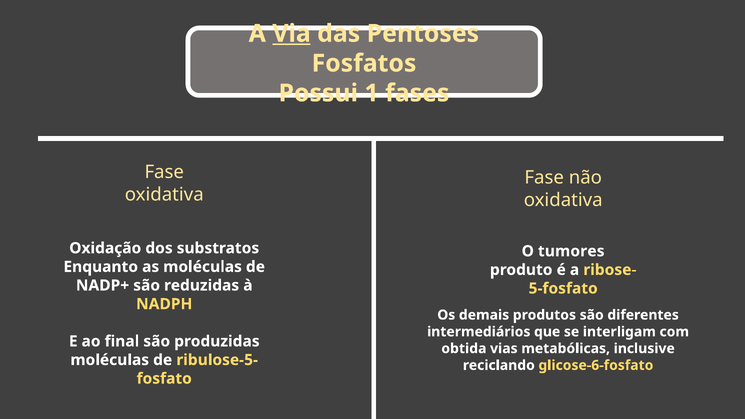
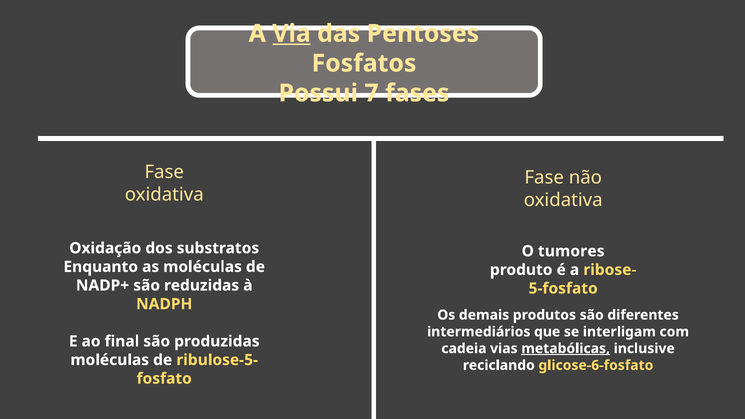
1: 1 -> 7
obtida: obtida -> cadeia
metabólicas underline: none -> present
